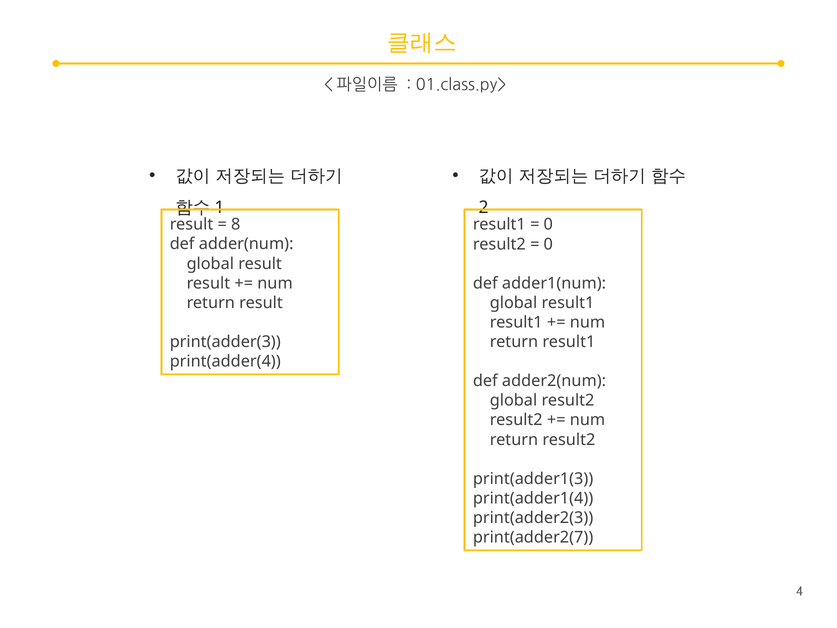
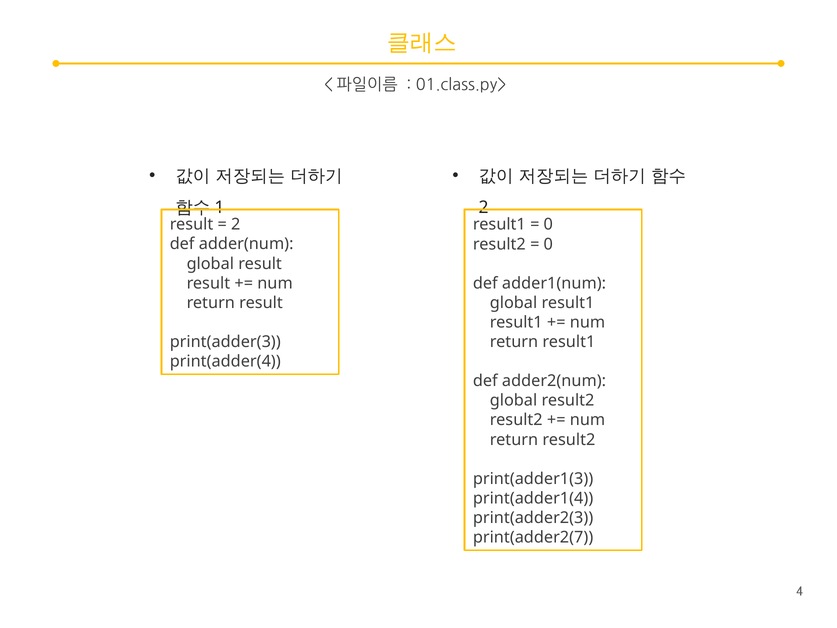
8 at (236, 224): 8 -> 2
